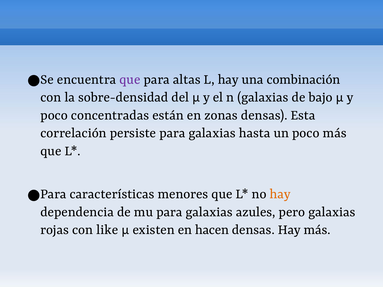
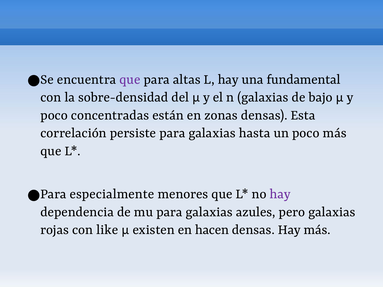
combinación: combinación -> fundamental
características: características -> especialmente
hay at (280, 194) colour: orange -> purple
